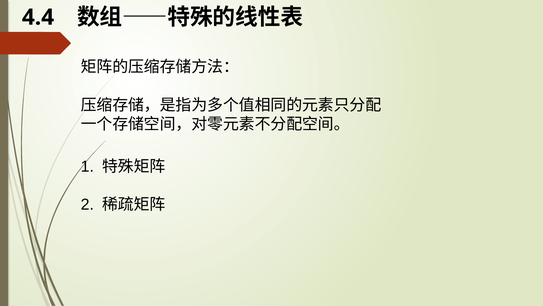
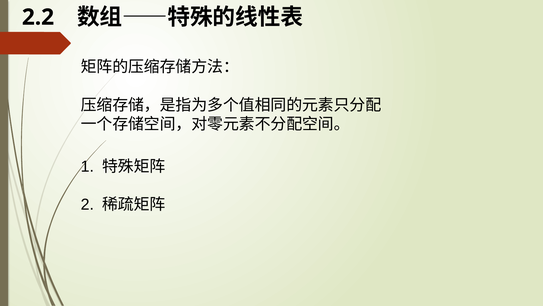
4.4: 4.4 -> 2.2
